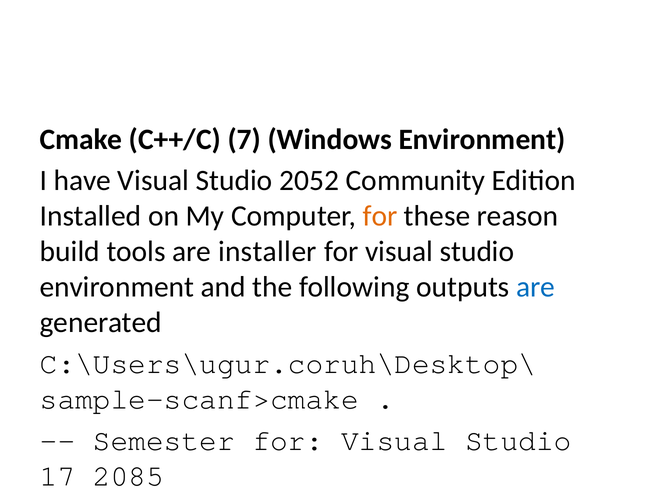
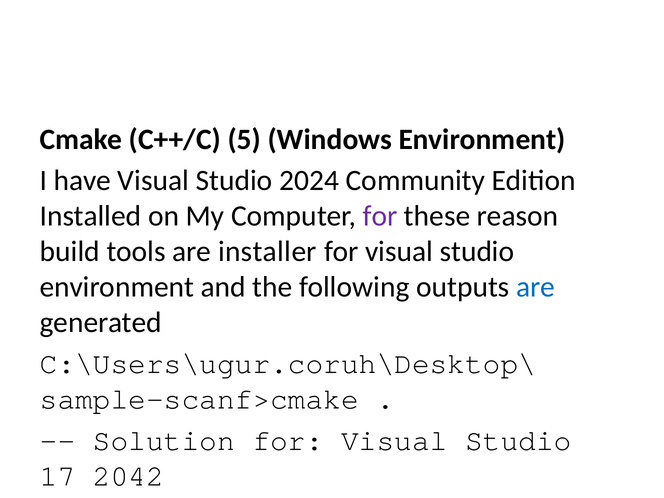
7: 7 -> 5
2052: 2052 -> 2024
for at (380, 216) colour: orange -> purple
Semester: Semester -> Solution
2085: 2085 -> 2042
